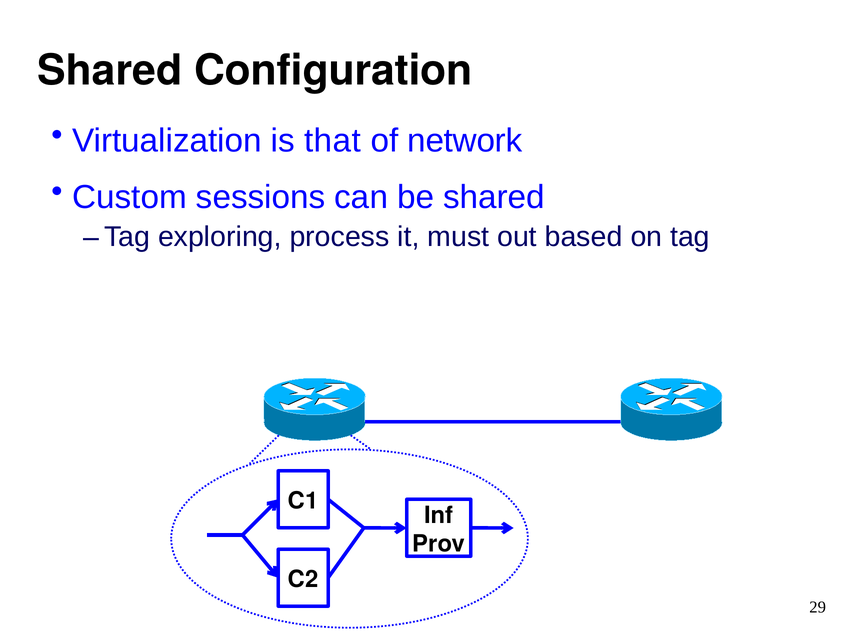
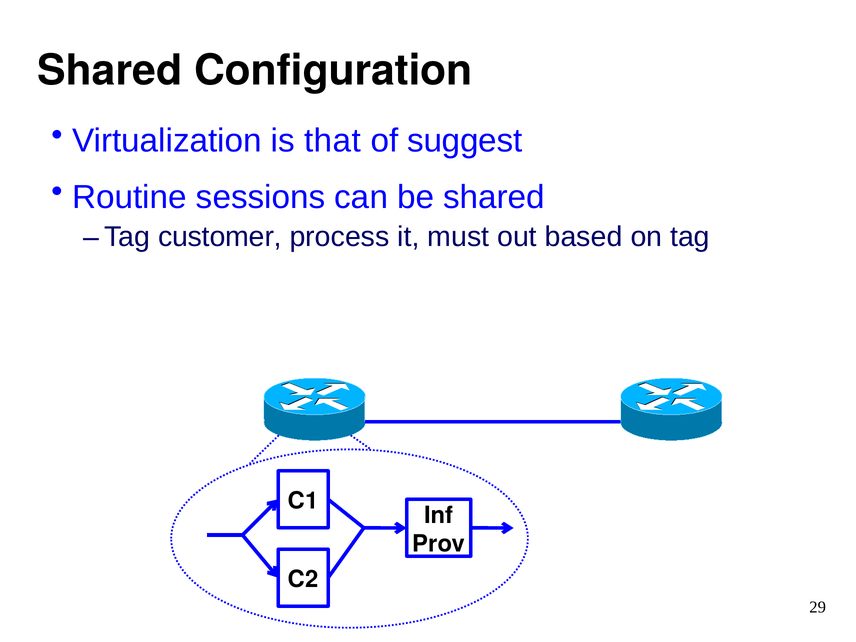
network: network -> suggest
Custom: Custom -> Routine
exploring: exploring -> customer
